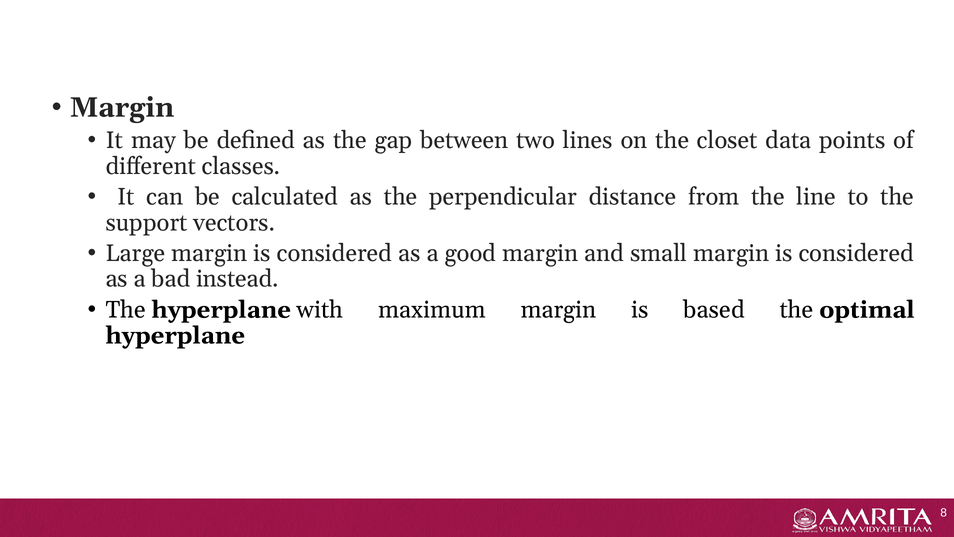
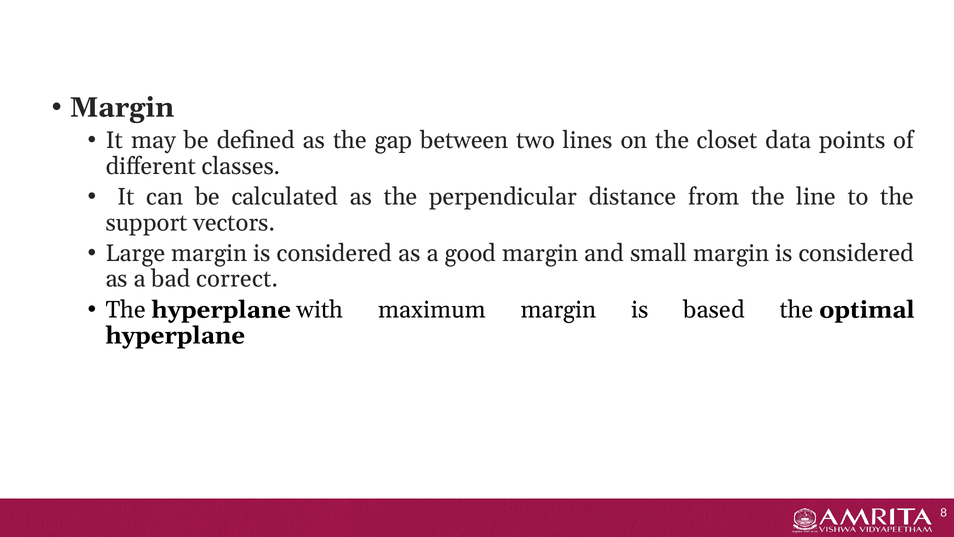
instead: instead -> correct
